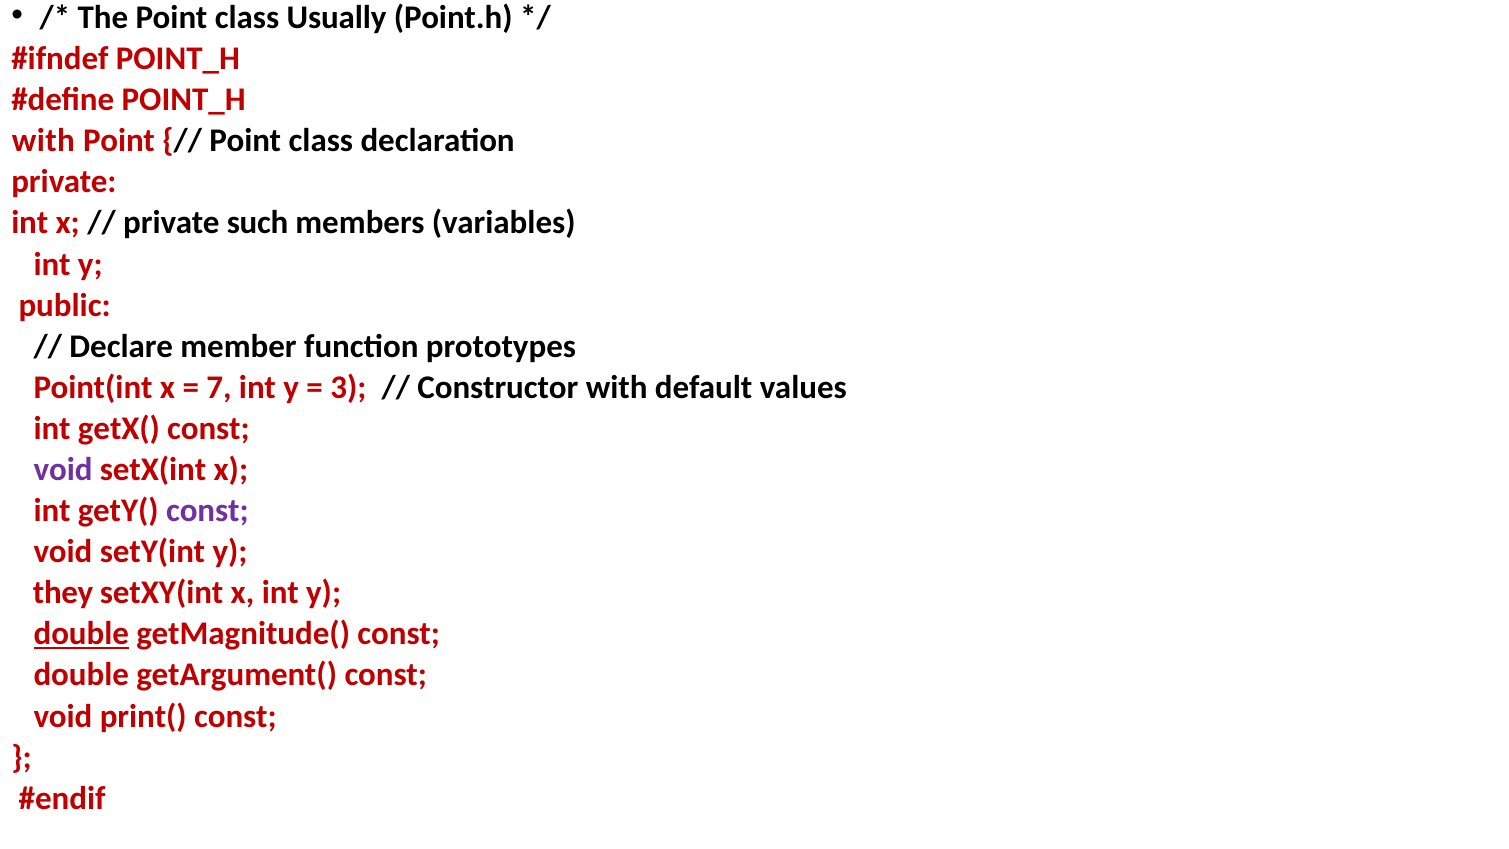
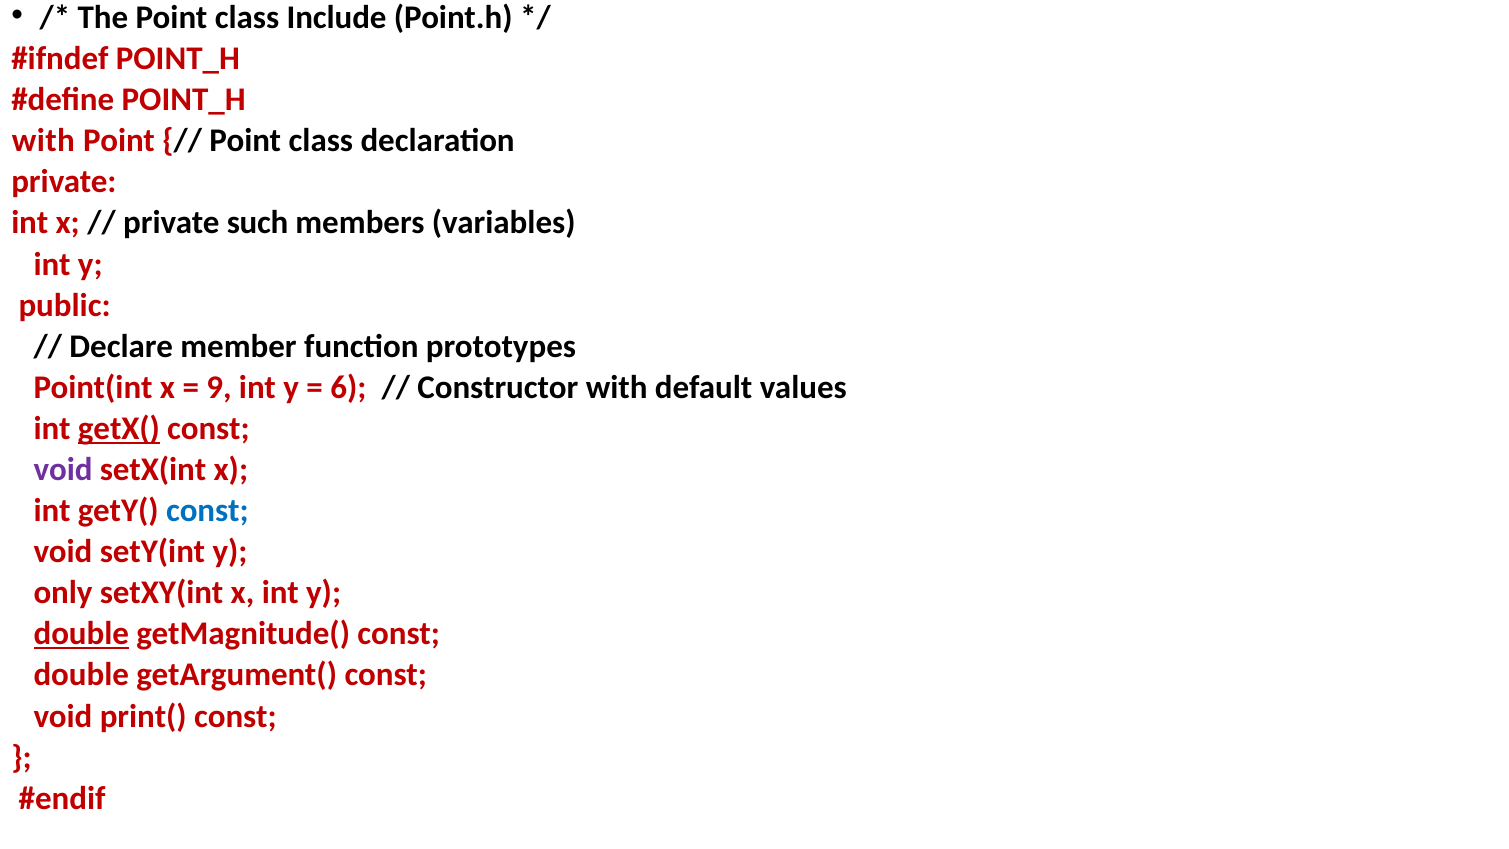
Usually: Usually -> Include
7: 7 -> 9
3: 3 -> 6
getX( underline: none -> present
const at (207, 511) colour: purple -> blue
they: they -> only
